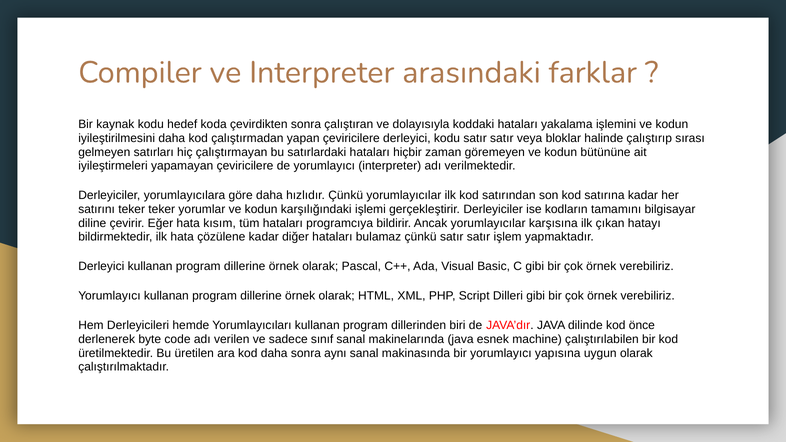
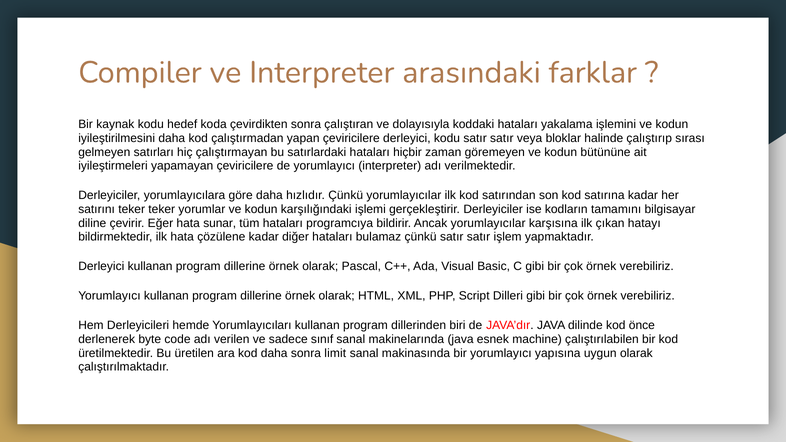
kısım: kısım -> sunar
aynı: aynı -> limit
